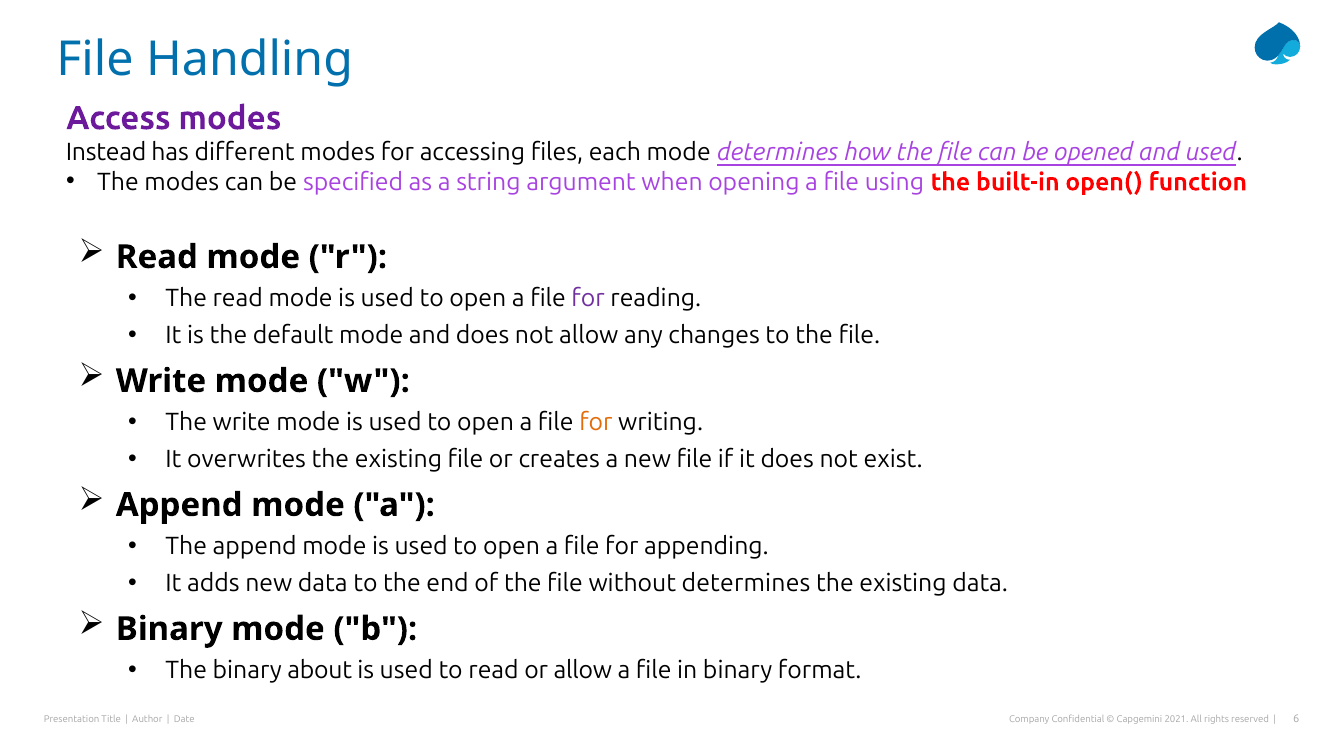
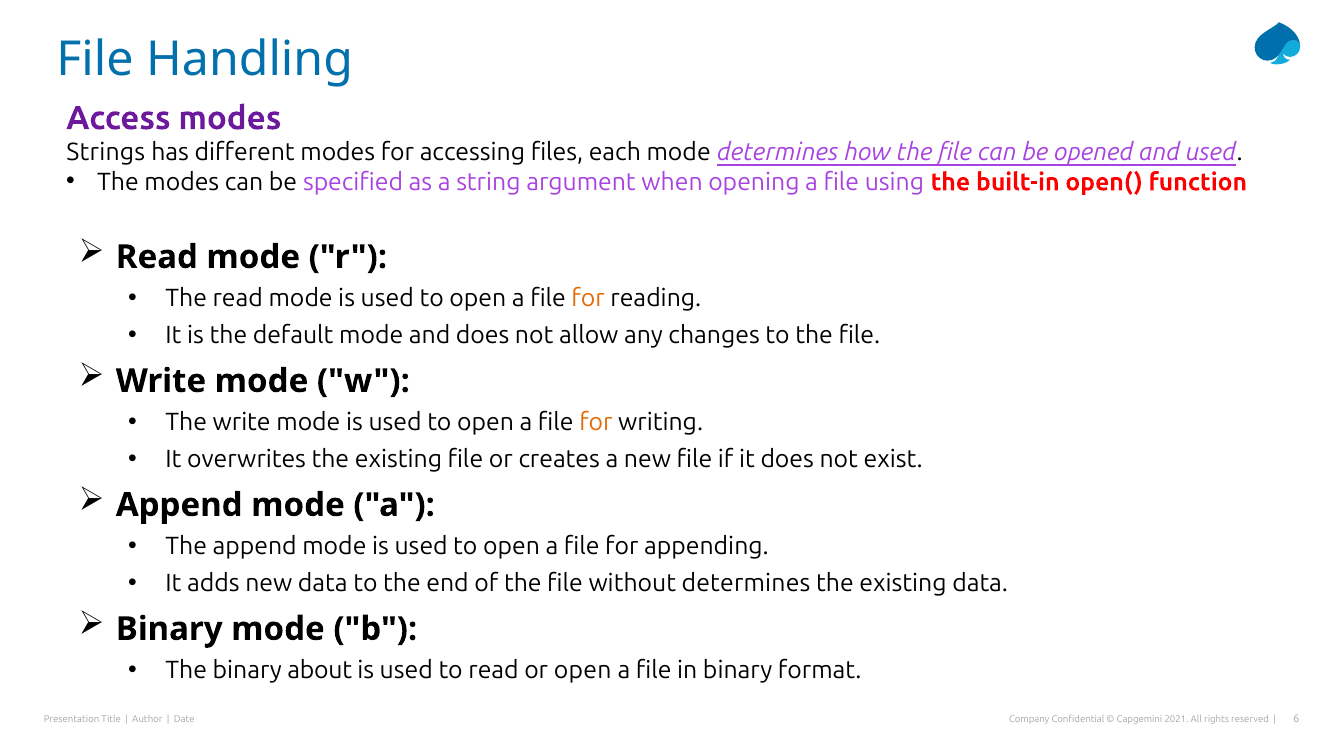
Instead: Instead -> Strings
for at (588, 299) colour: purple -> orange
or allow: allow -> open
